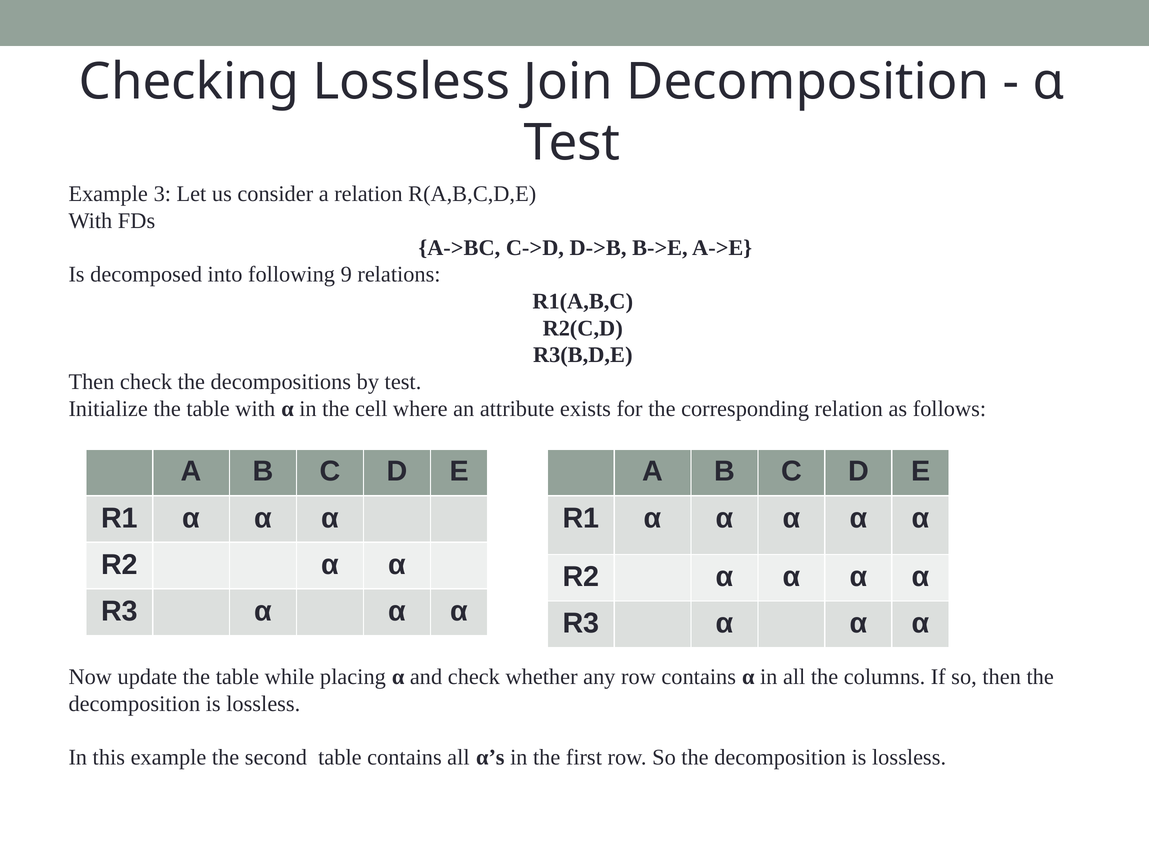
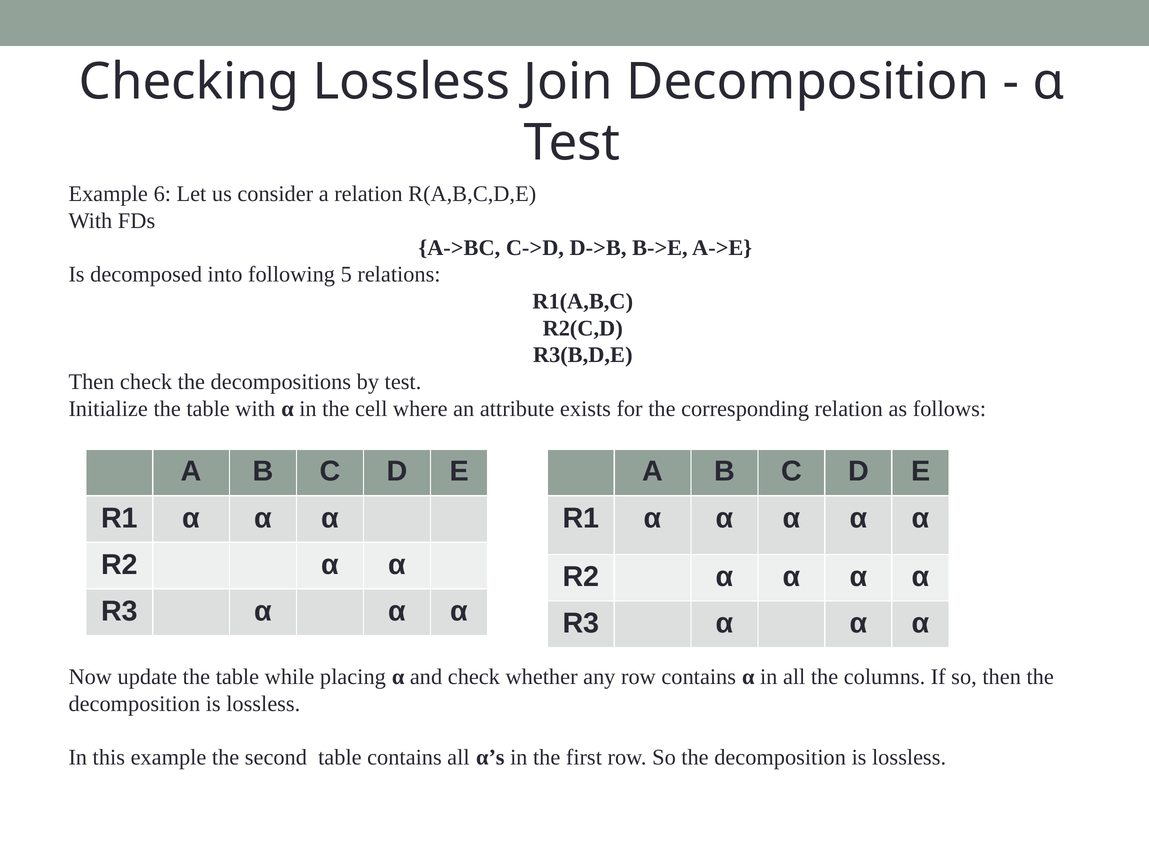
3: 3 -> 6
9: 9 -> 5
